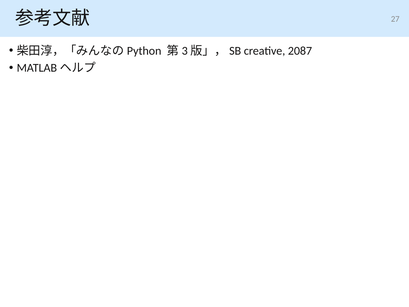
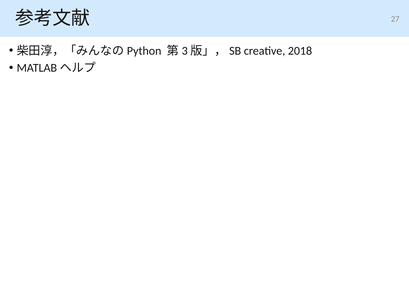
2087: 2087 -> 2018
